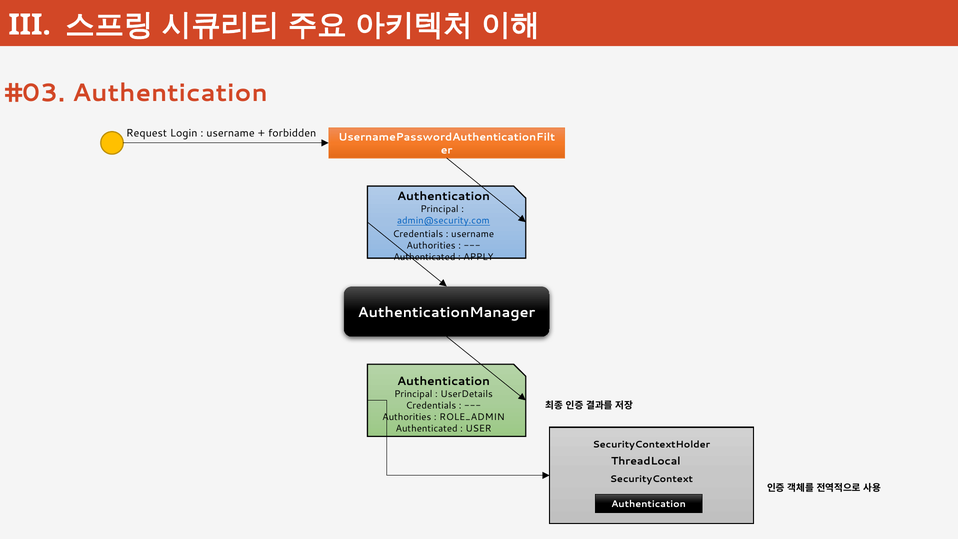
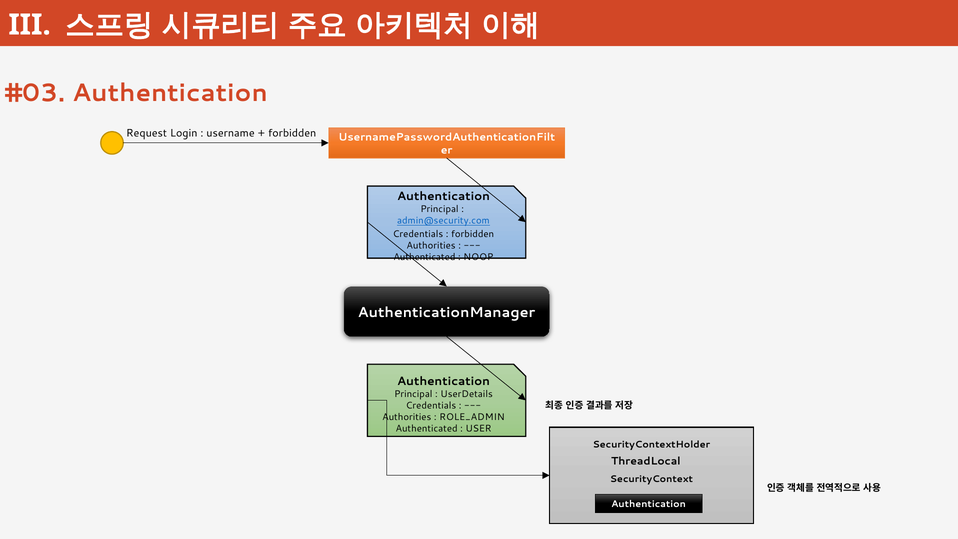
username at (473, 234): username -> forbidden
APPLY: APPLY -> NOOP
